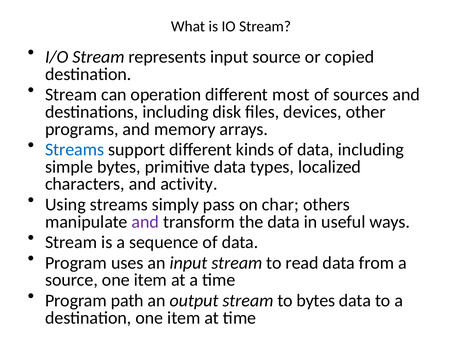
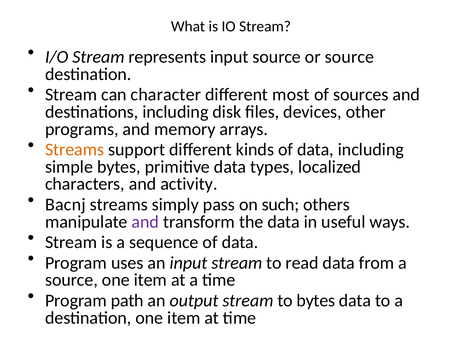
or copied: copied -> source
operation: operation -> character
Streams at (75, 150) colour: blue -> orange
Using: Using -> Bacnj
char: char -> such
